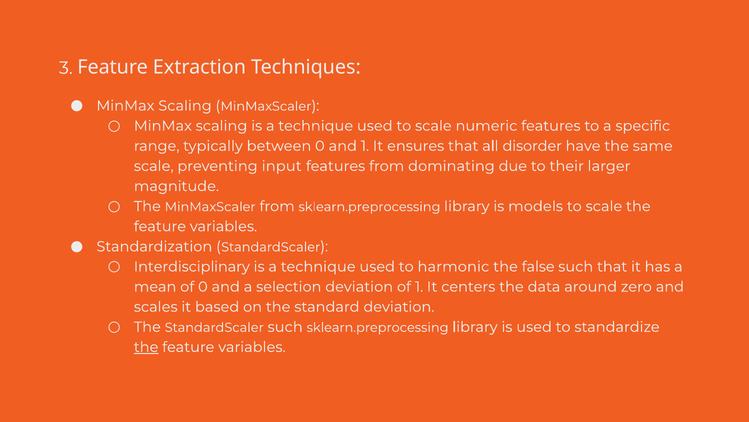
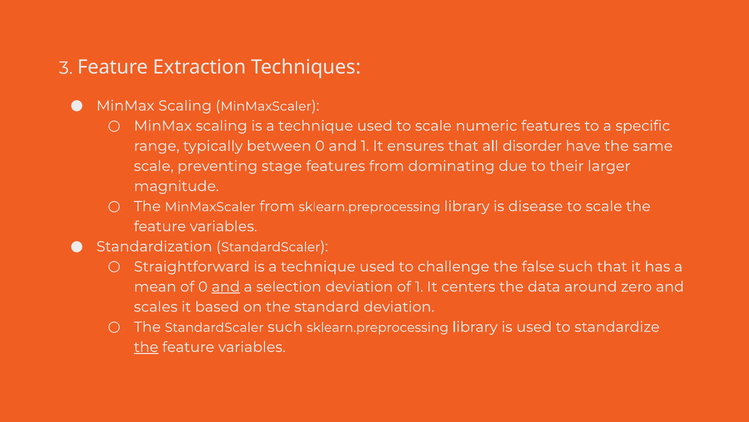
input: input -> stage
models: models -> disease
Interdisciplinary: Interdisciplinary -> Straightforward
harmonic: harmonic -> challenge
and at (226, 286) underline: none -> present
